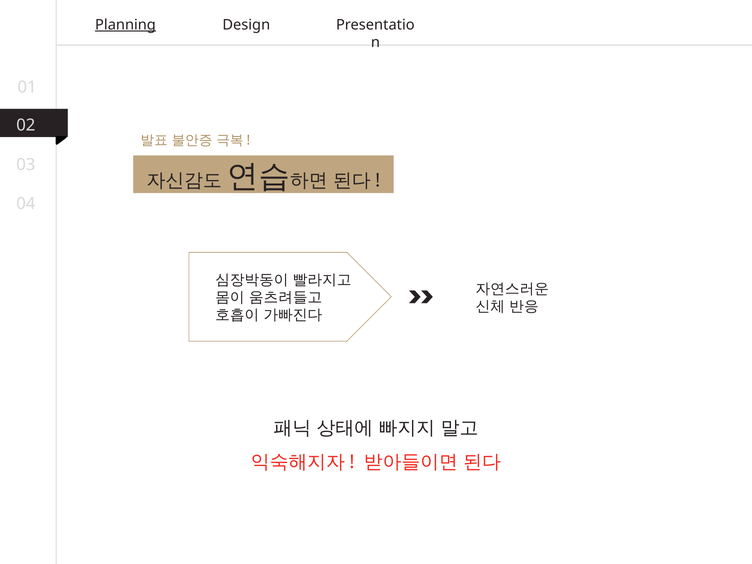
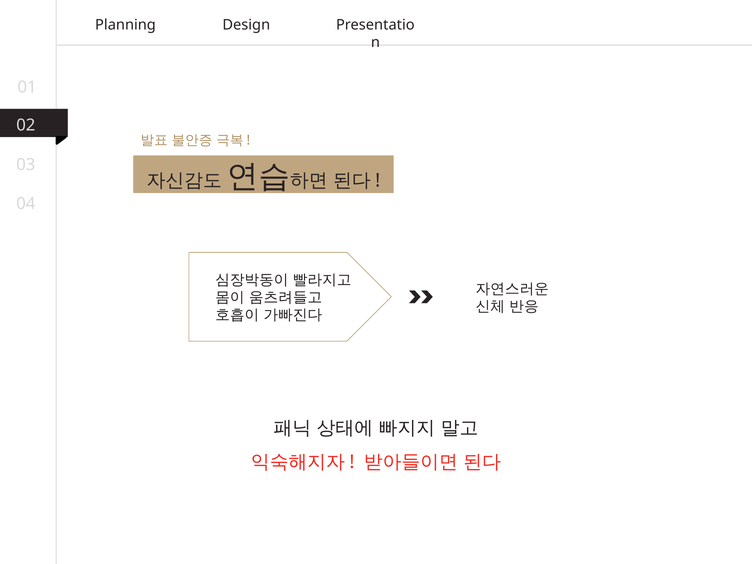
Planning underline: present -> none
